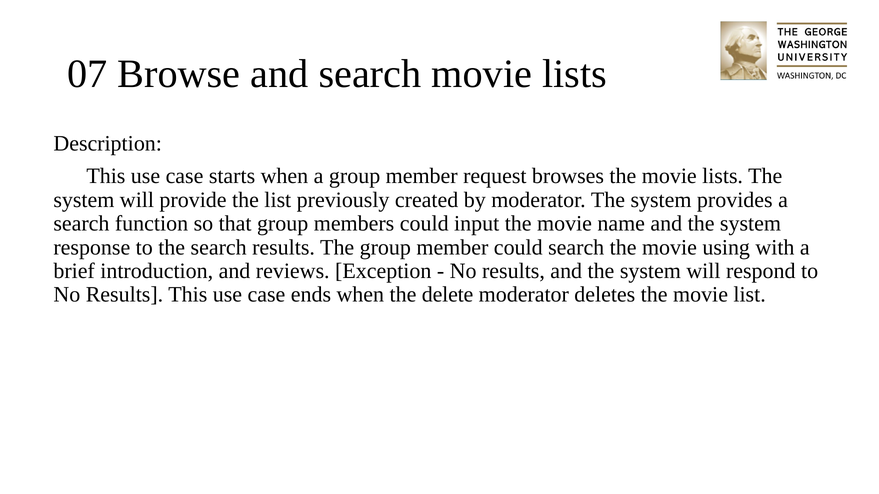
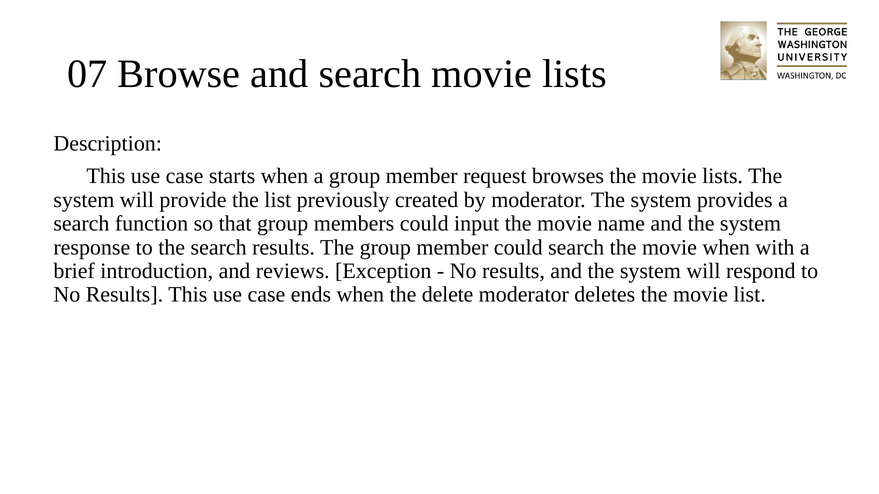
movie using: using -> when
